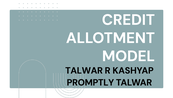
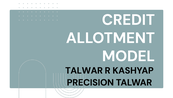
PROMPTLY: PROMPTLY -> PRECISION
